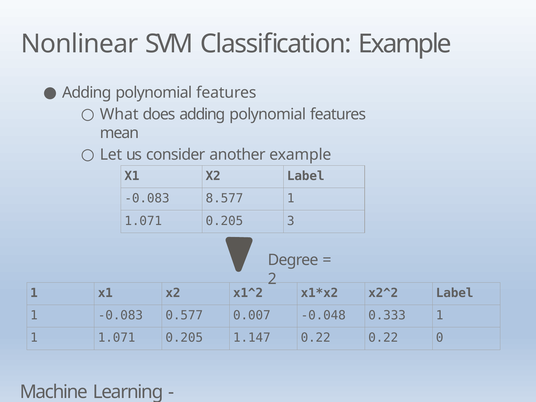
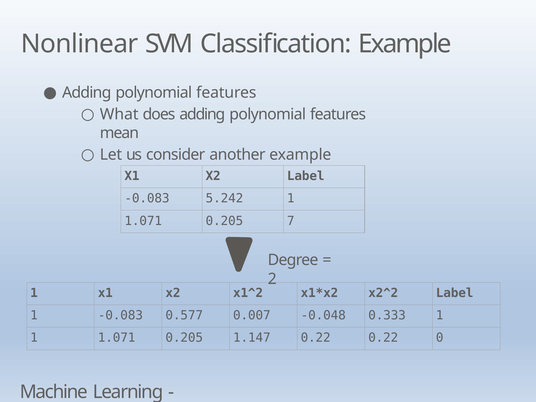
8.577: 8.577 -> 5.242
3: 3 -> 7
